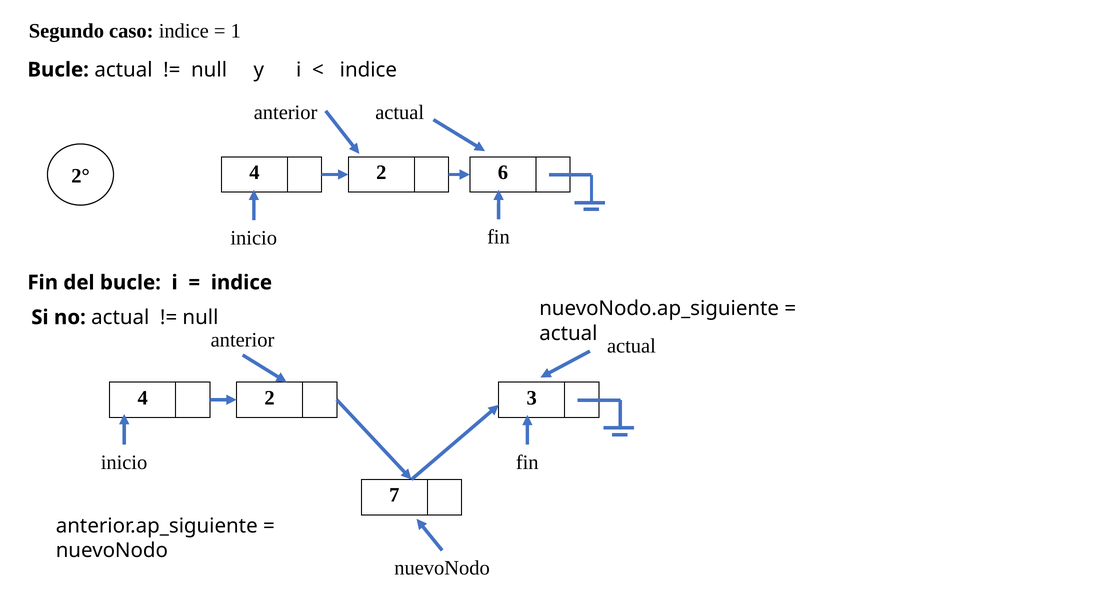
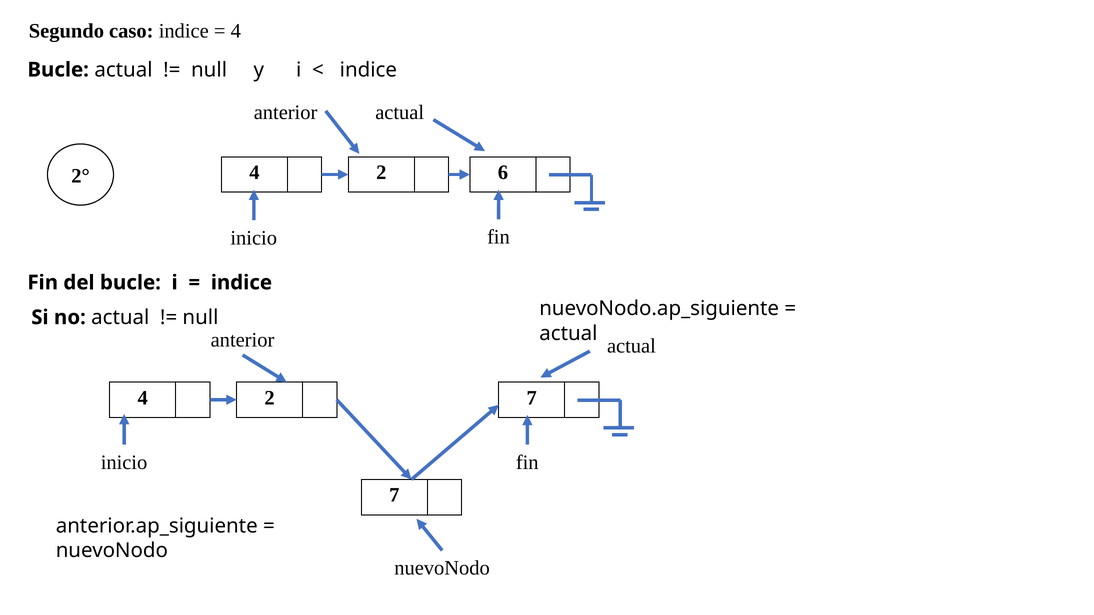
1 at (236, 31): 1 -> 4
4 3: 3 -> 7
